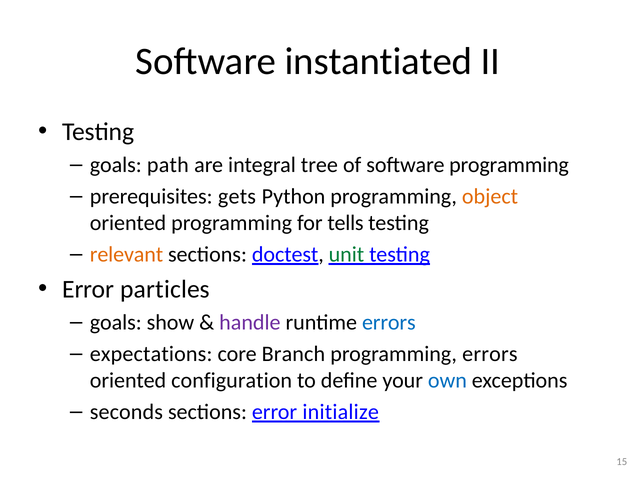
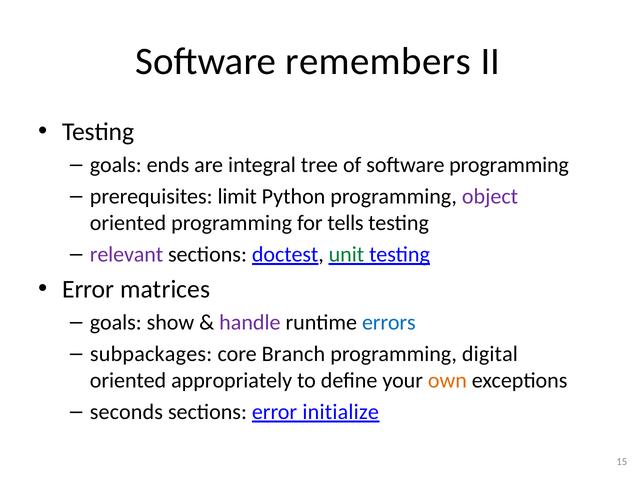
instantiated: instantiated -> remembers
path: path -> ends
gets: gets -> limit
object colour: orange -> purple
relevant colour: orange -> purple
particles: particles -> matrices
expectations: expectations -> subpackages
programming errors: errors -> digital
configuration: configuration -> appropriately
own colour: blue -> orange
